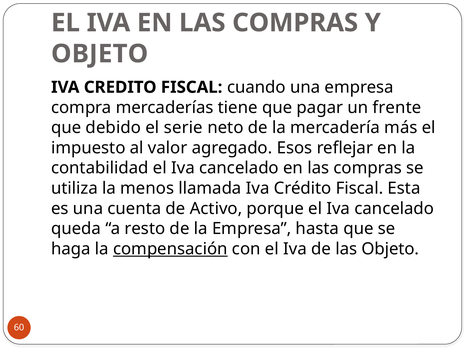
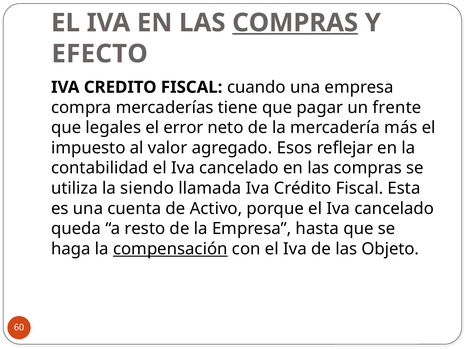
COMPRAS at (295, 23) underline: none -> present
OBJETO at (100, 54): OBJETO -> EFECTO
debido: debido -> legales
serie: serie -> error
menos: menos -> siendo
